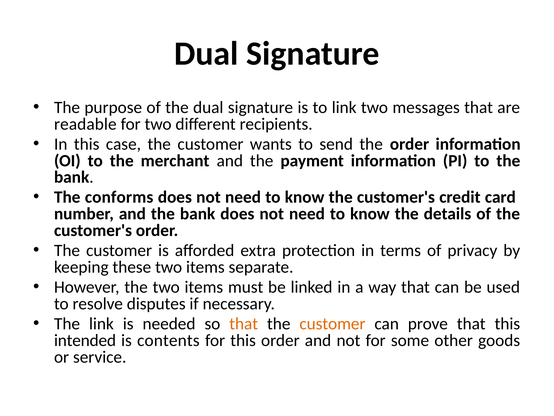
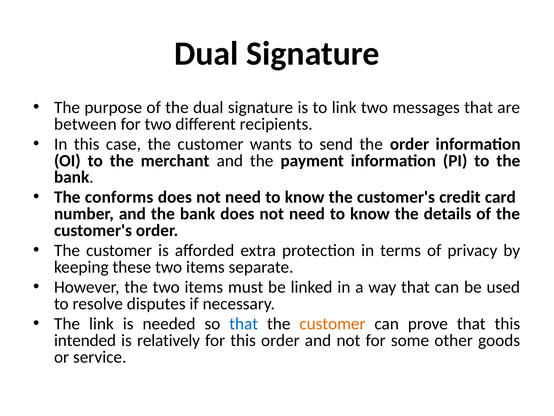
readable: readable -> between
that at (244, 323) colour: orange -> blue
contents: contents -> relatively
